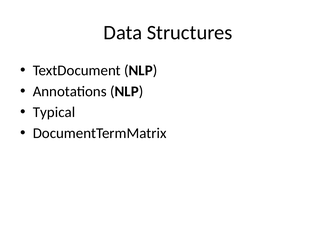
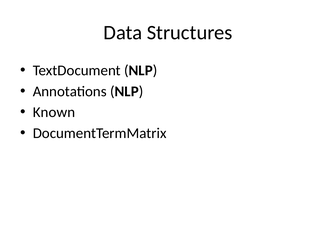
Typical: Typical -> Known
